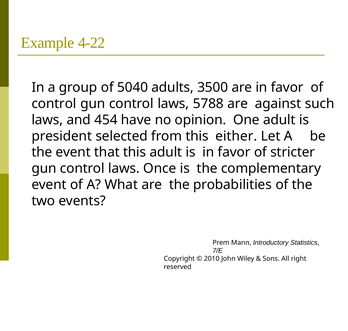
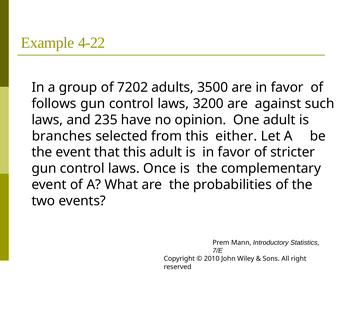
5040: 5040 -> 7202
control at (54, 104): control -> follows
5788: 5788 -> 3200
454: 454 -> 235
president: president -> branches
